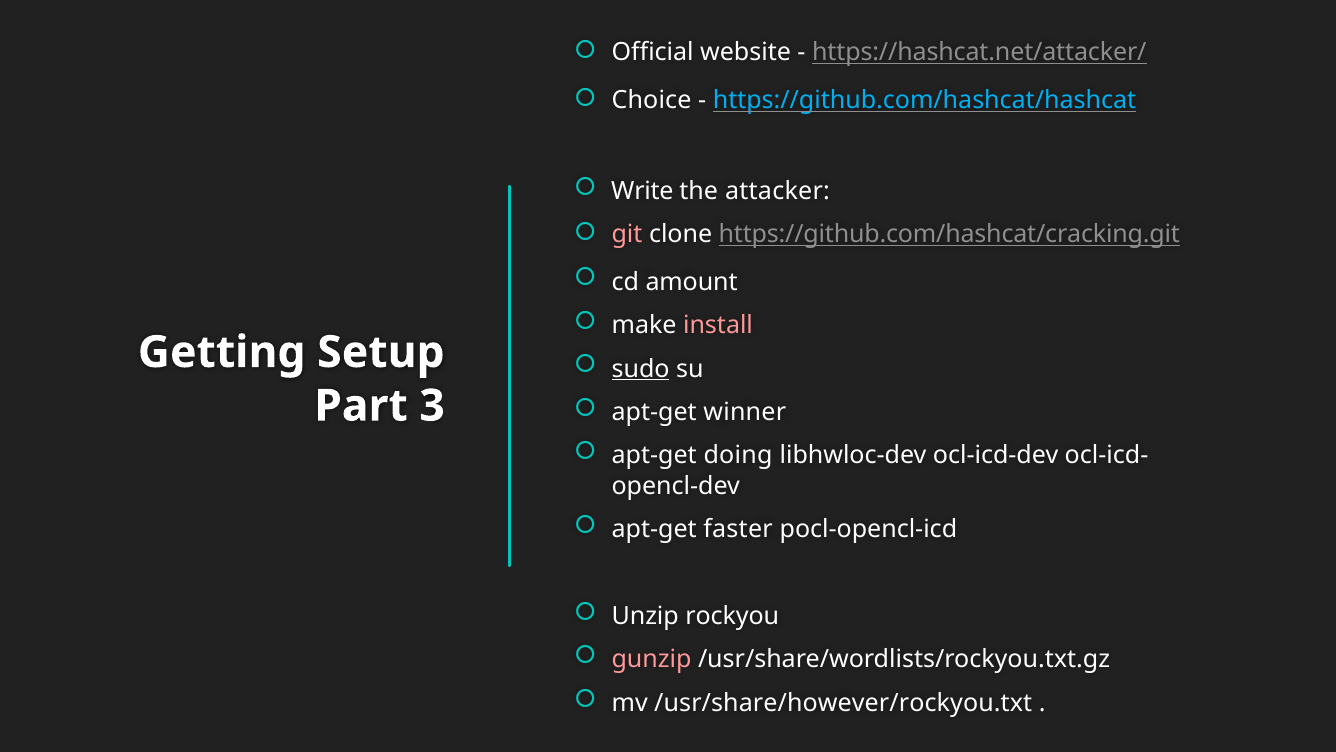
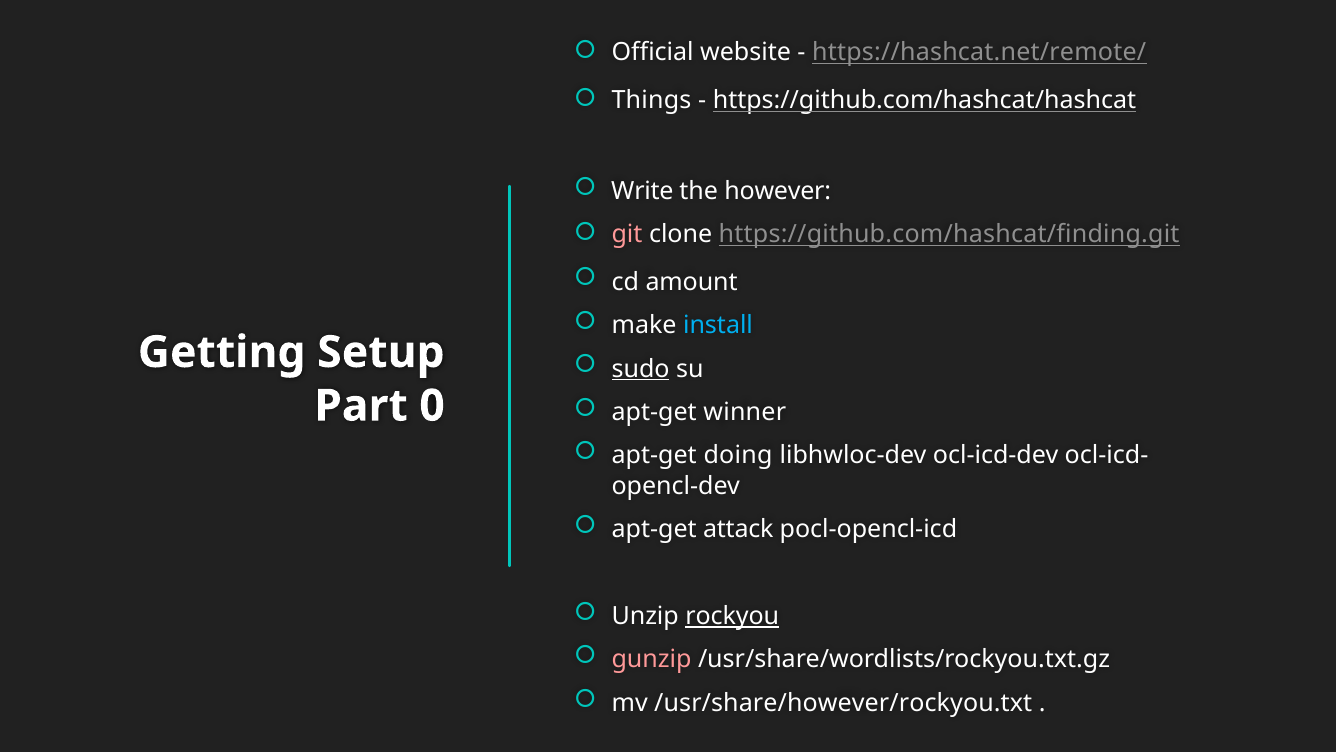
https://hashcat.net/attacker/: https://hashcat.net/attacker/ -> https://hashcat.net/remote/
Choice: Choice -> Things
https://github.com/hashcat/hashcat colour: light blue -> white
attacker: attacker -> however
https://github.com/hashcat/cracking.git: https://github.com/hashcat/cracking.git -> https://github.com/hashcat/finding.git
install colour: pink -> light blue
3: 3 -> 0
faster: faster -> attack
rockyou underline: none -> present
